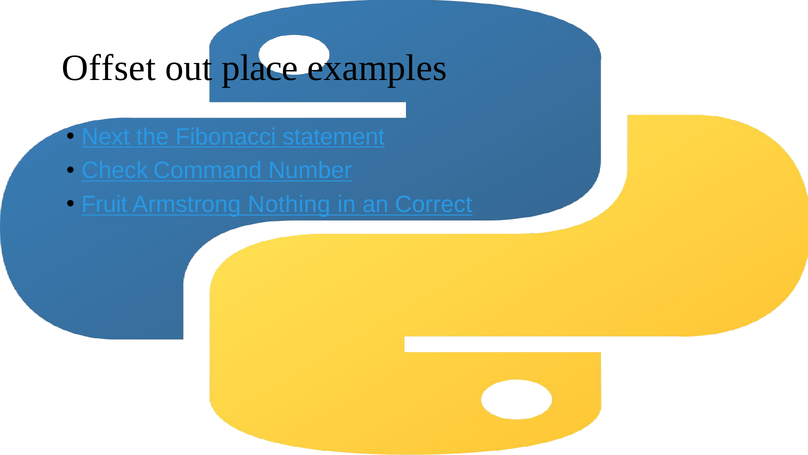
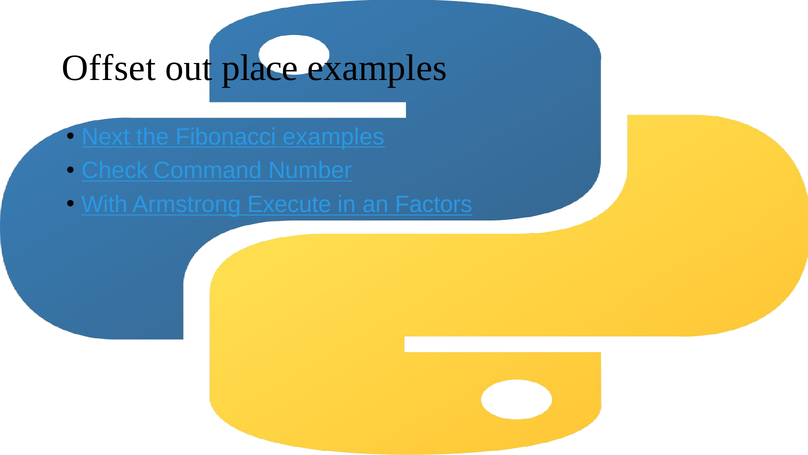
Fibonacci statement: statement -> examples
Fruit: Fruit -> With
Nothing: Nothing -> Execute
Correct: Correct -> Factors
